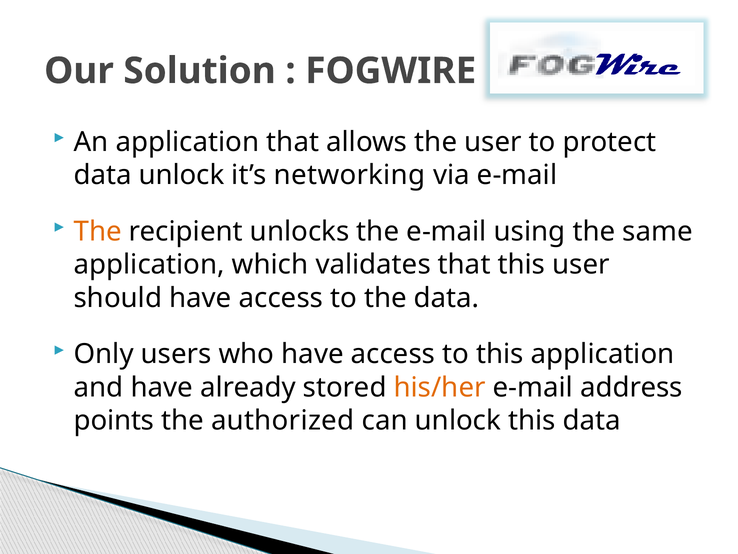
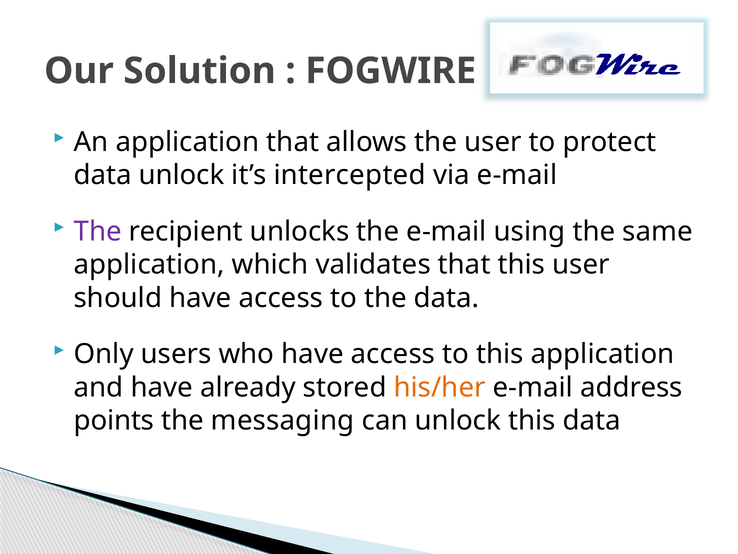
networking: networking -> intercepted
The at (98, 231) colour: orange -> purple
authorized: authorized -> messaging
